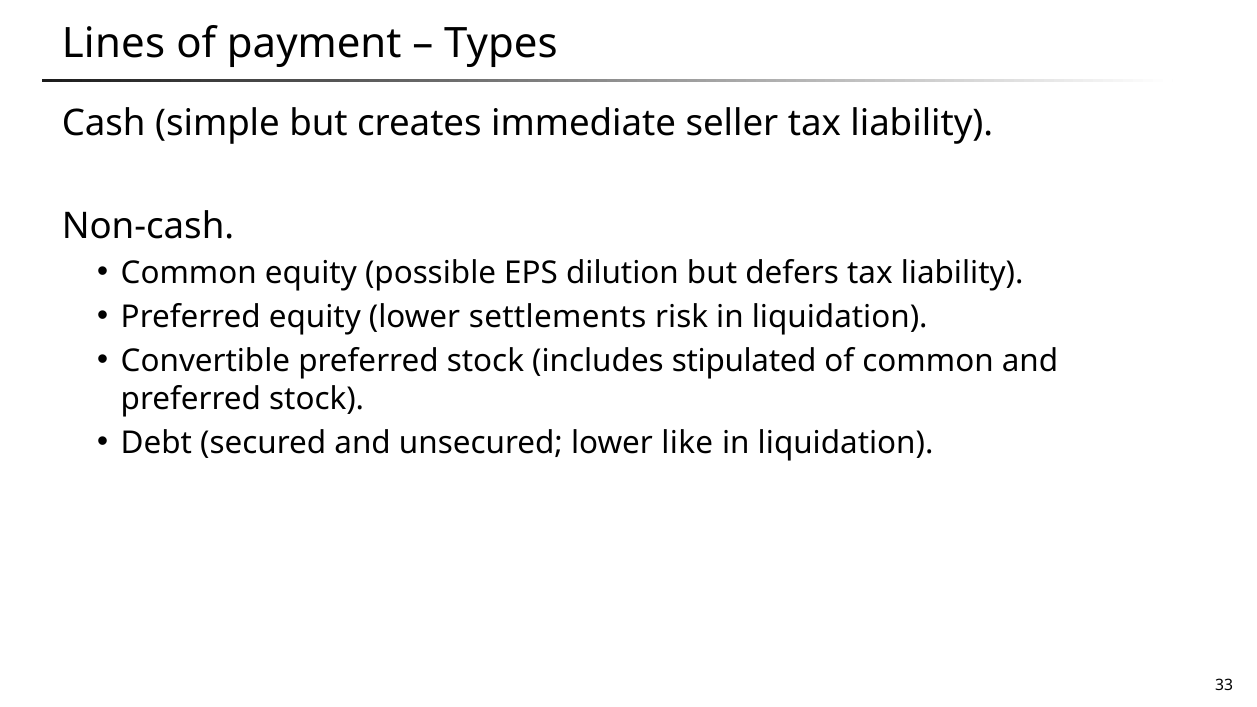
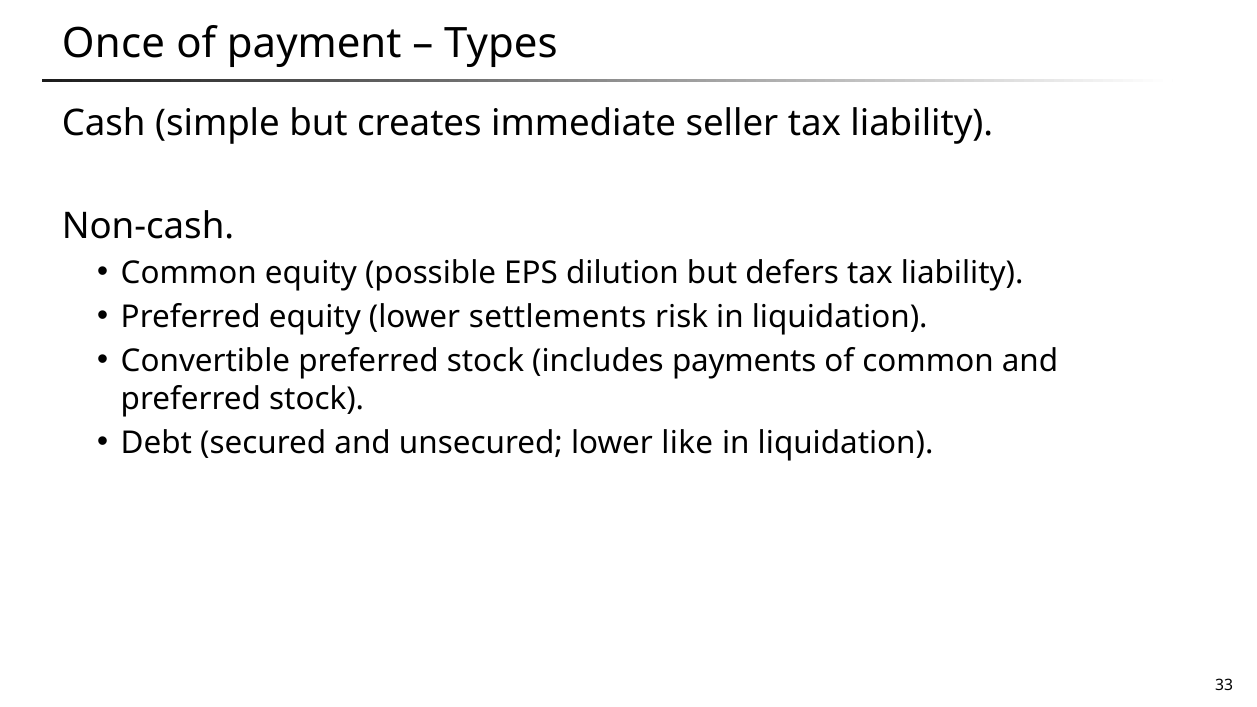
Lines: Lines -> Once
stipulated: stipulated -> payments
